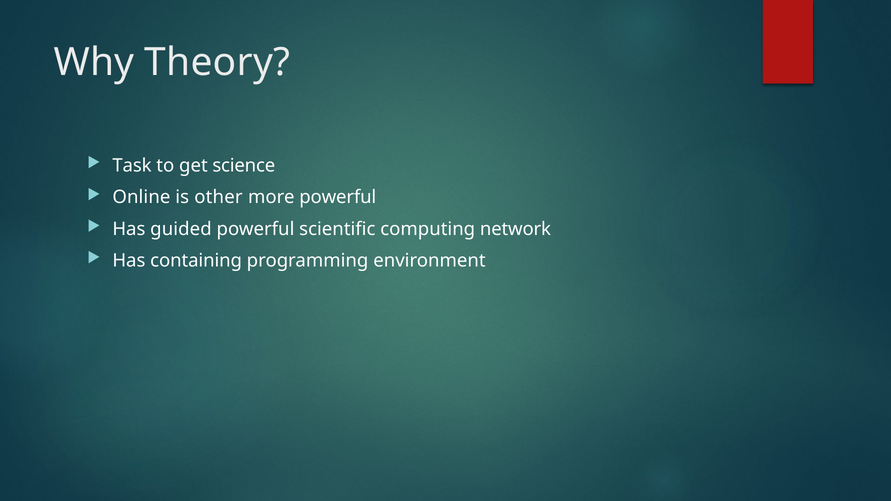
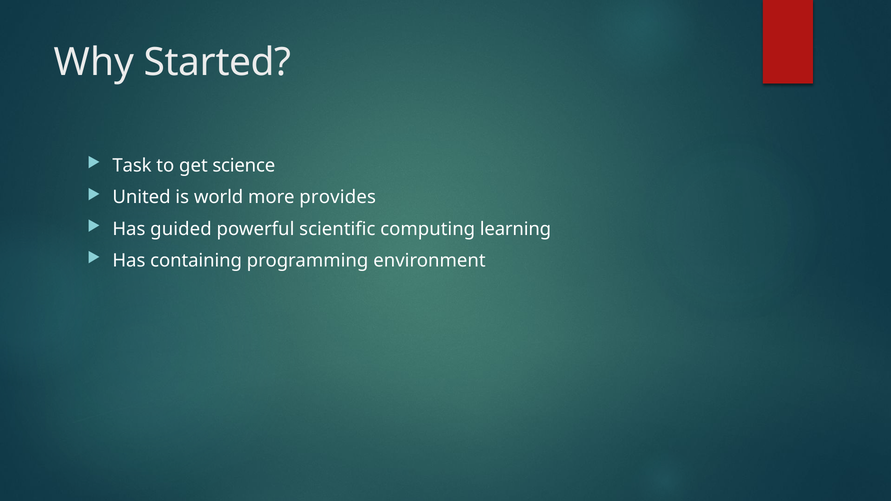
Theory: Theory -> Started
Online: Online -> United
other: other -> world
more powerful: powerful -> provides
network: network -> learning
